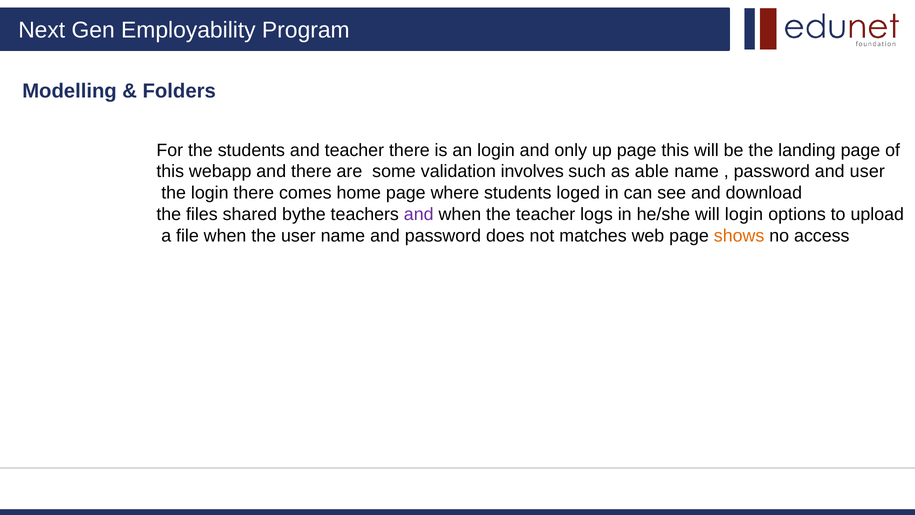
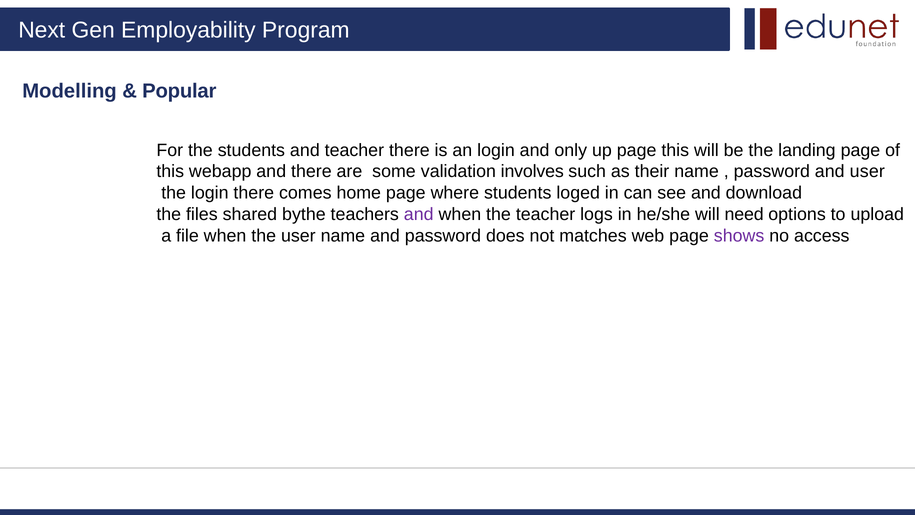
Folders: Folders -> Popular
able: able -> their
will login: login -> need
shows colour: orange -> purple
